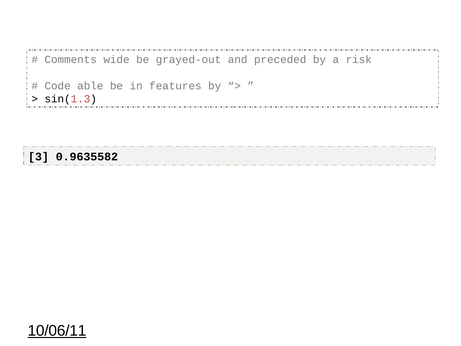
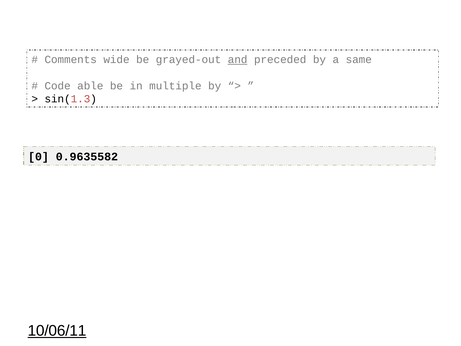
and underline: none -> present
risk: risk -> same
features: features -> multiple
3: 3 -> 0
